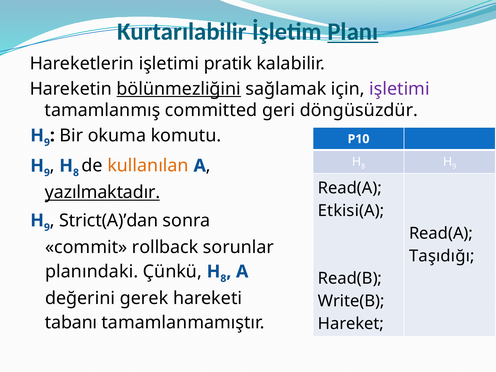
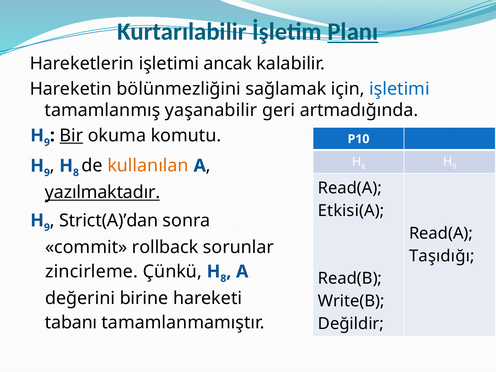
pratik: pratik -> ancak
bölünmezliğini underline: present -> none
işletimi at (399, 89) colour: purple -> blue
committed: committed -> yaşanabilir
döngüsüzdür: döngüsüzdür -> artmadığında
Bir underline: none -> present
planındaki: planındaki -> zincirleme
gerek: gerek -> birine
Hareket: Hareket -> Değildir
